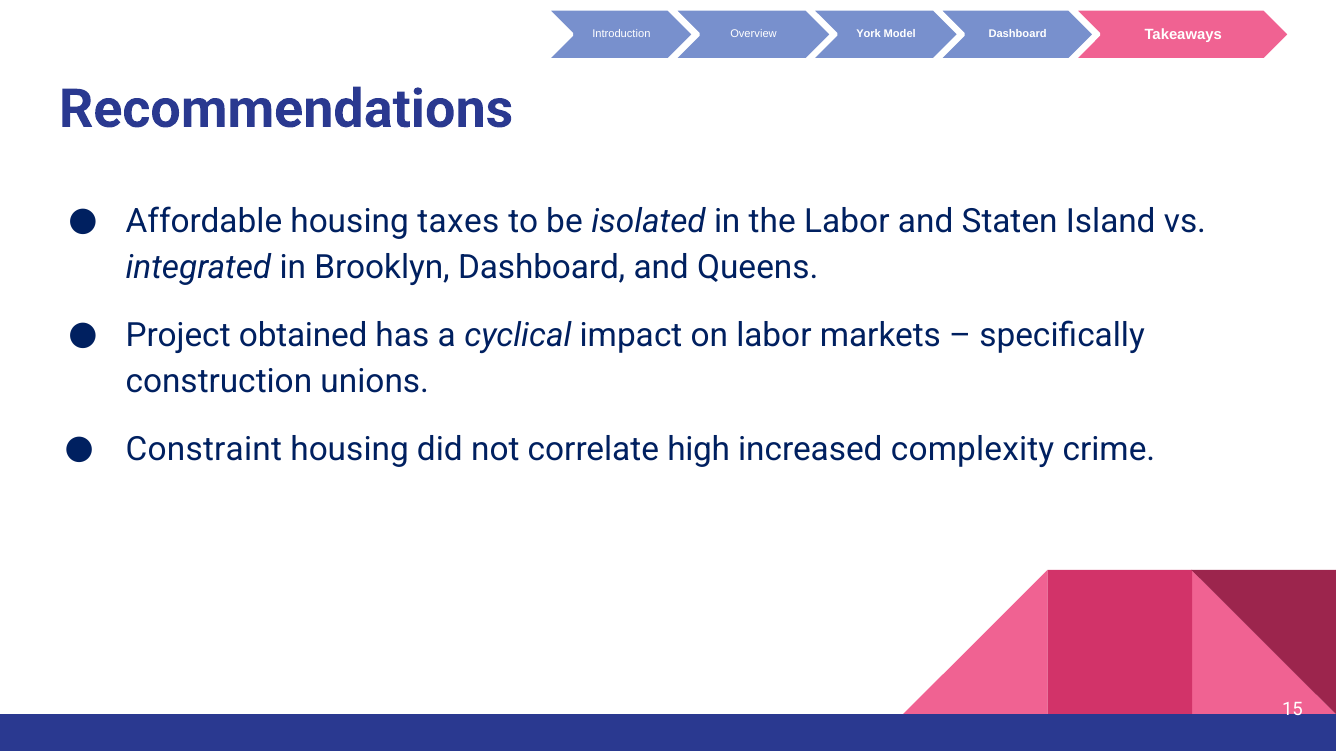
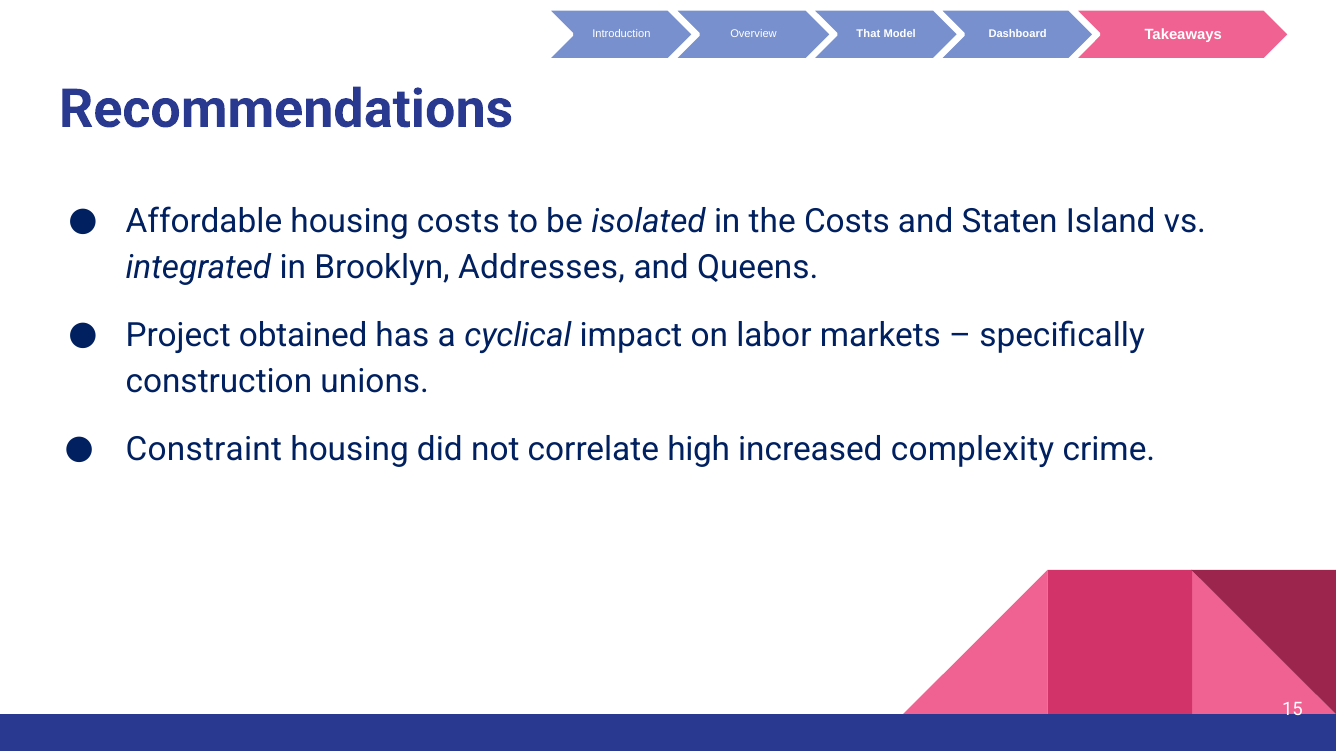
York: York -> That
housing taxes: taxes -> costs
the Labor: Labor -> Costs
Brooklyn Dashboard: Dashboard -> Addresses
